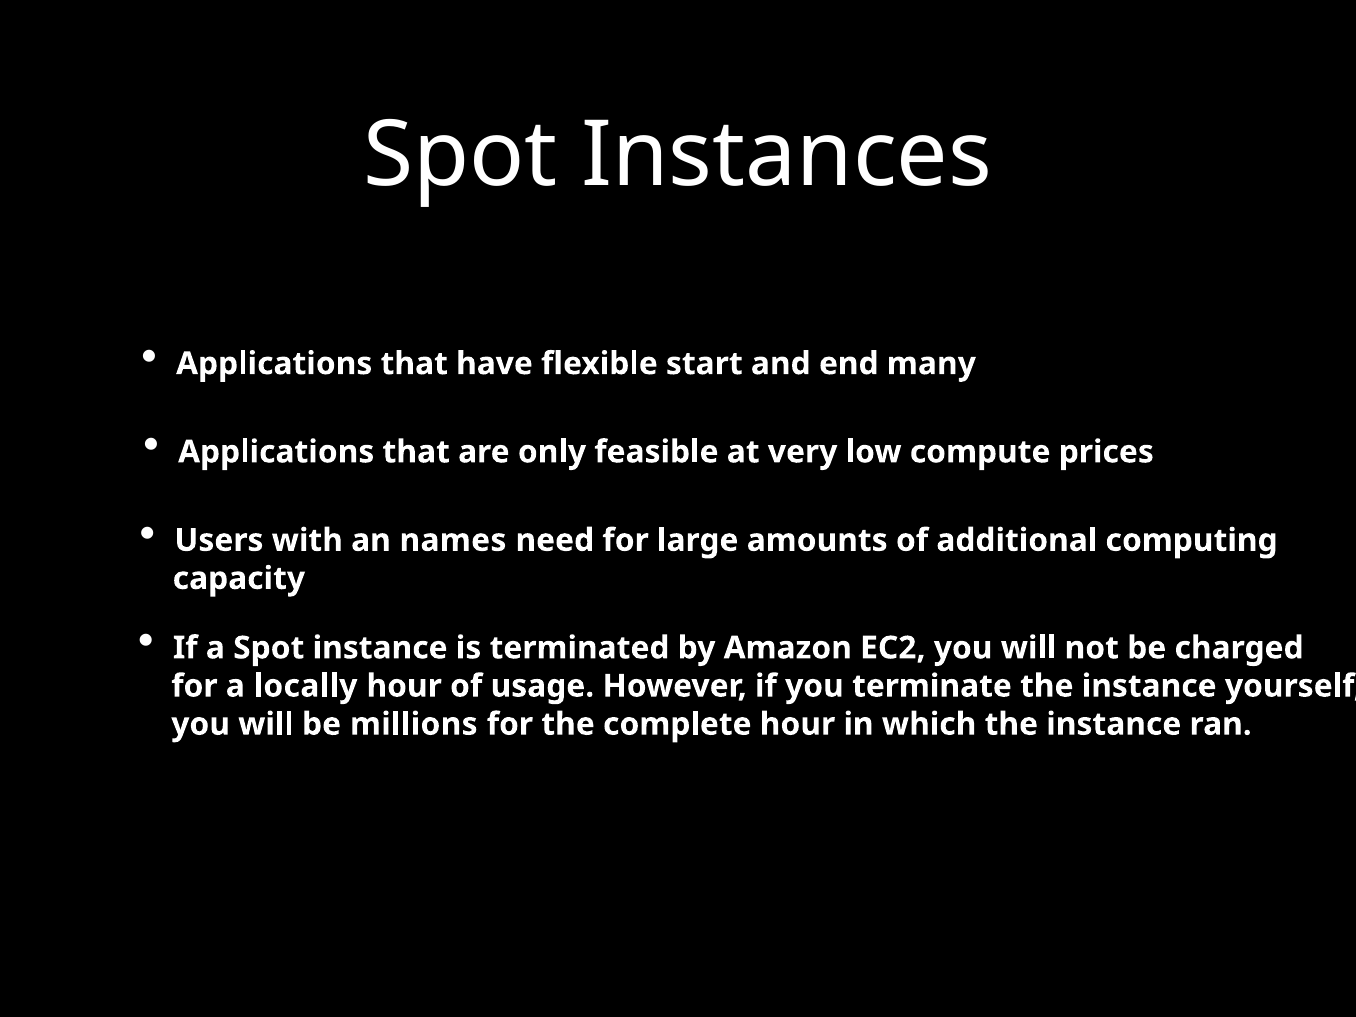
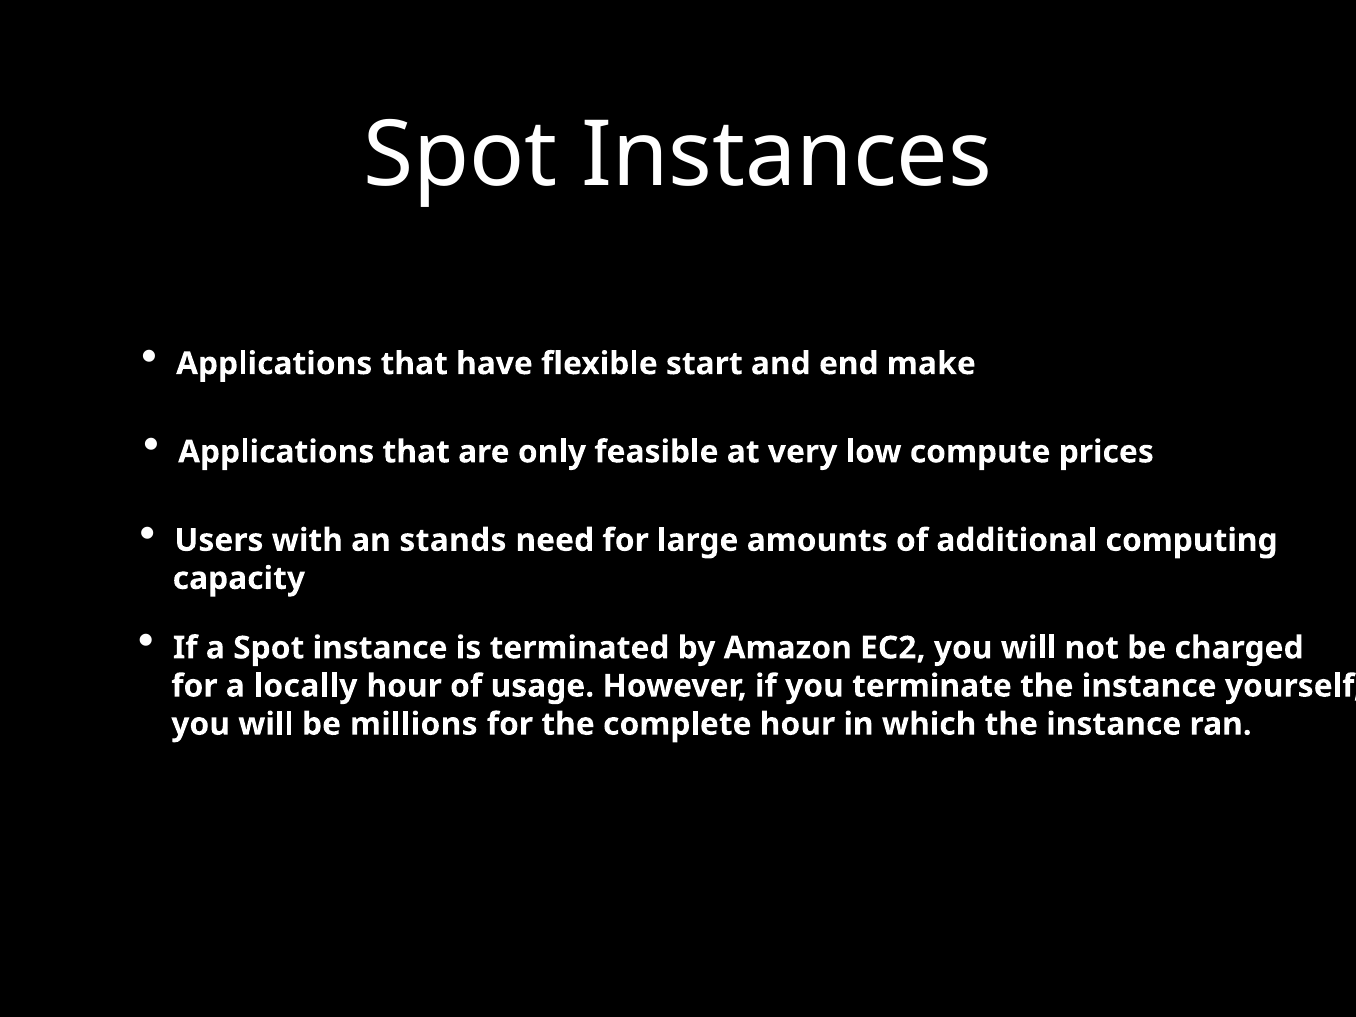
many: many -> make
names: names -> stands
